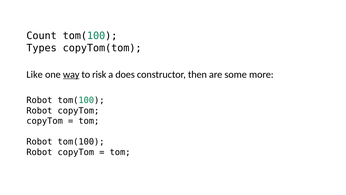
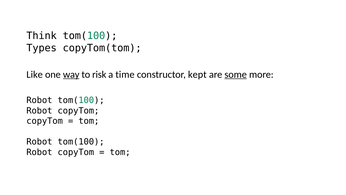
Count: Count -> Think
does: does -> time
then: then -> kept
some underline: none -> present
